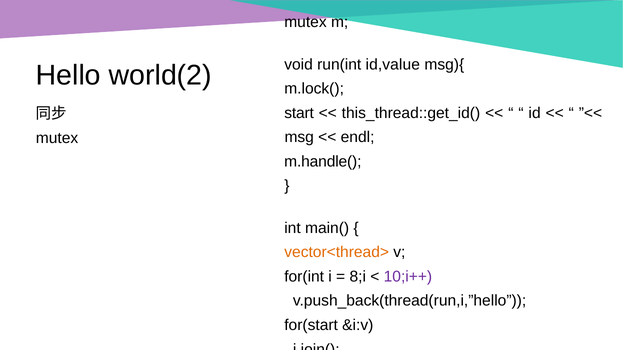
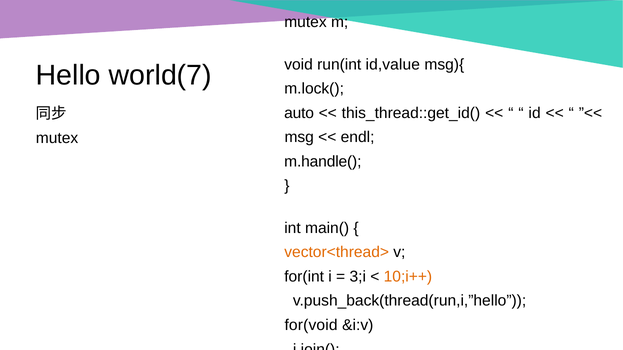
world(2: world(2 -> world(7
start: start -> auto
8;i: 8;i -> 3;i
10;i++ colour: purple -> orange
for(start: for(start -> for(void
